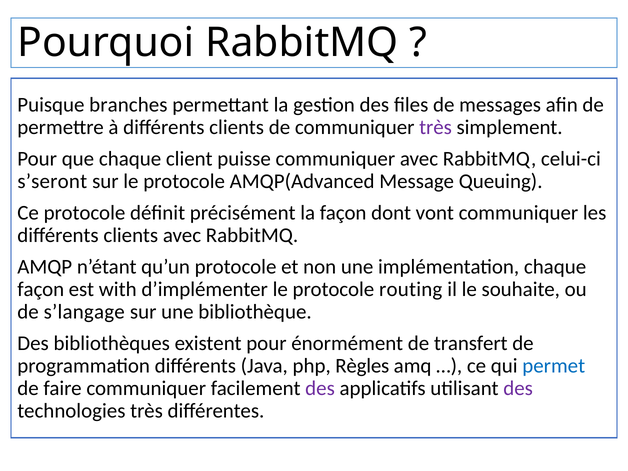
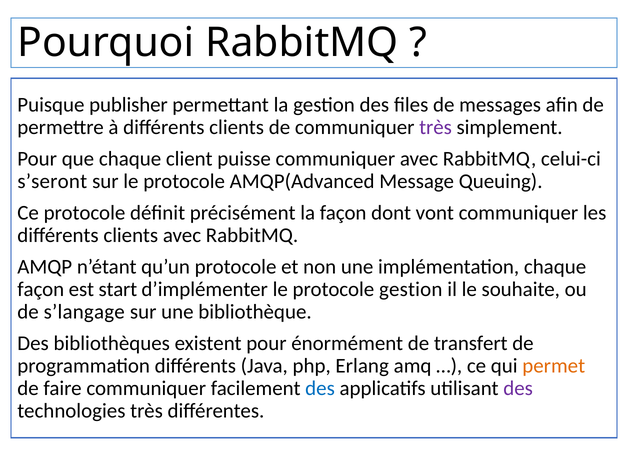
branches: branches -> publisher
with: with -> start
protocole routing: routing -> gestion
Règles: Règles -> Erlang
permet colour: blue -> orange
des at (320, 388) colour: purple -> blue
